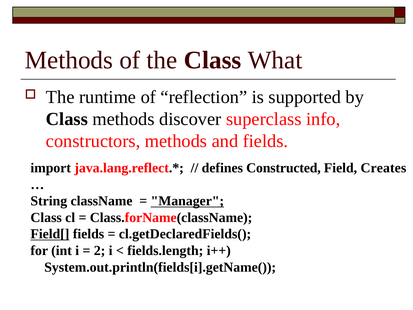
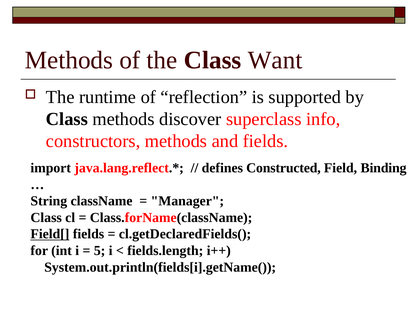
What: What -> Want
Creates: Creates -> Binding
Manager underline: present -> none
2: 2 -> 5
